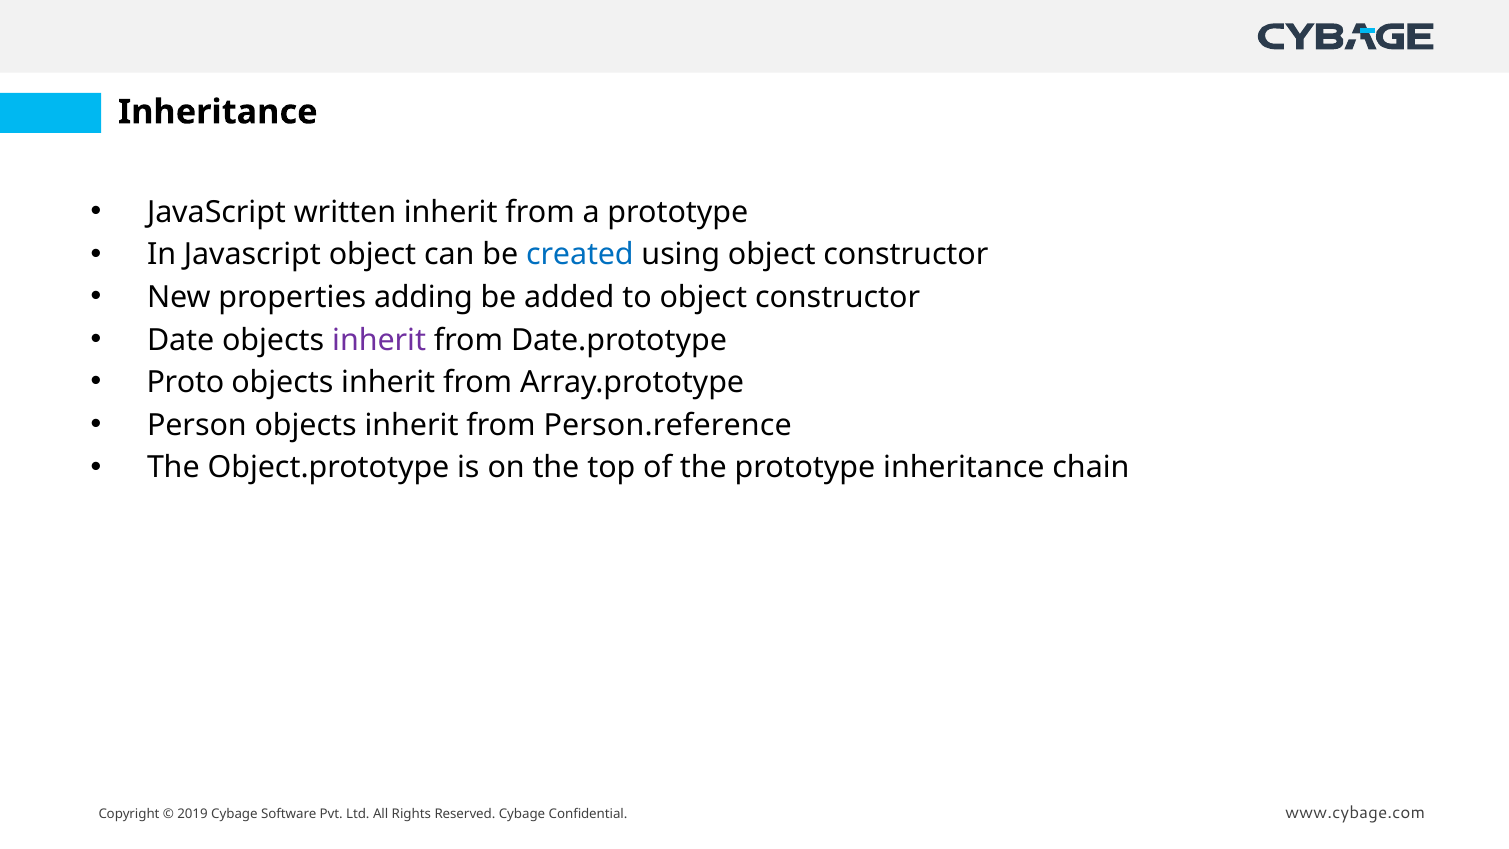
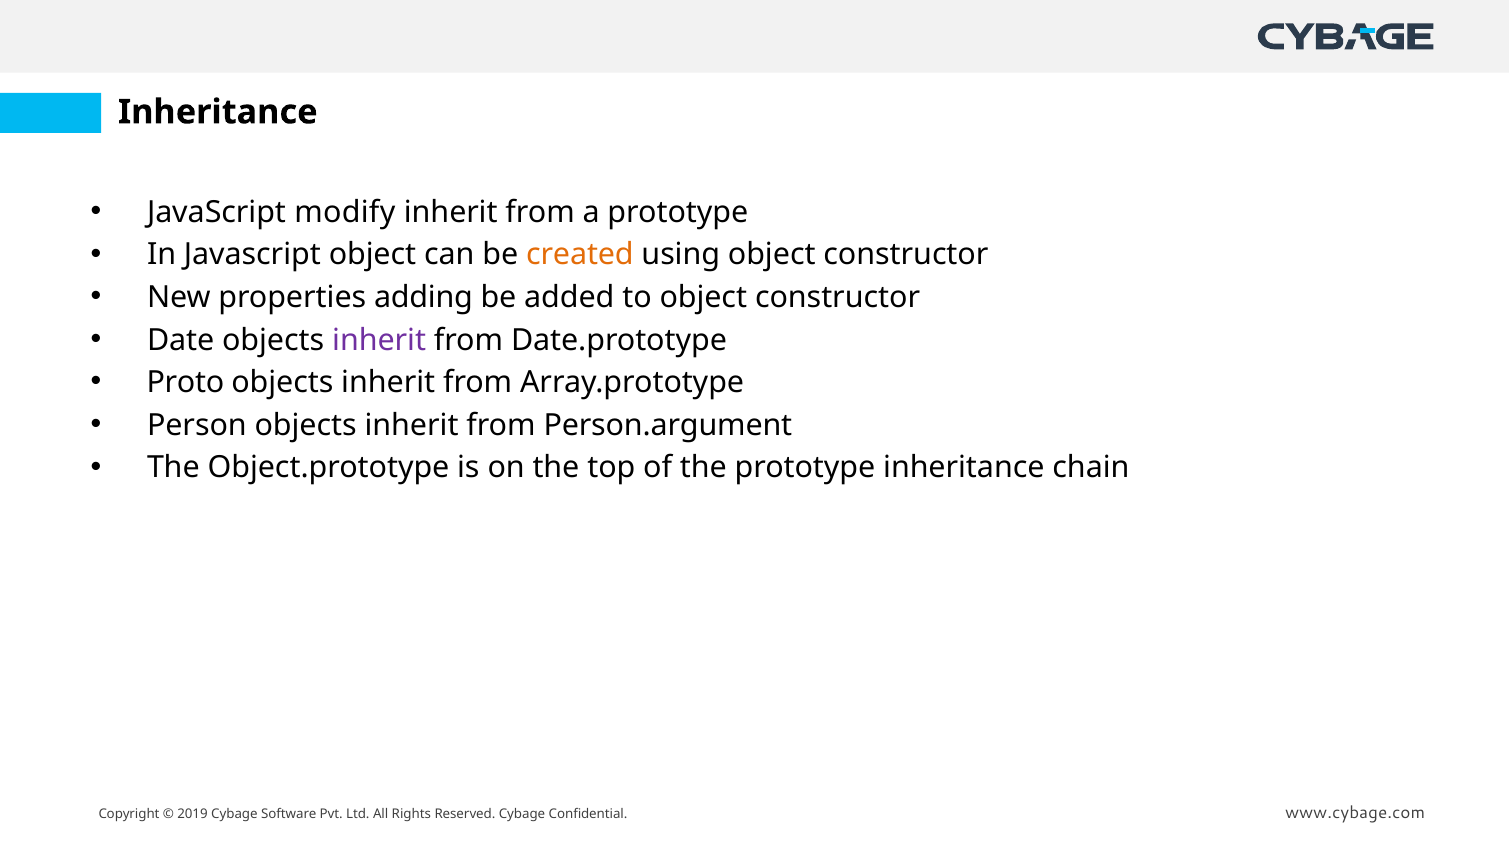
written: written -> modify
created colour: blue -> orange
Person.reference: Person.reference -> Person.argument
